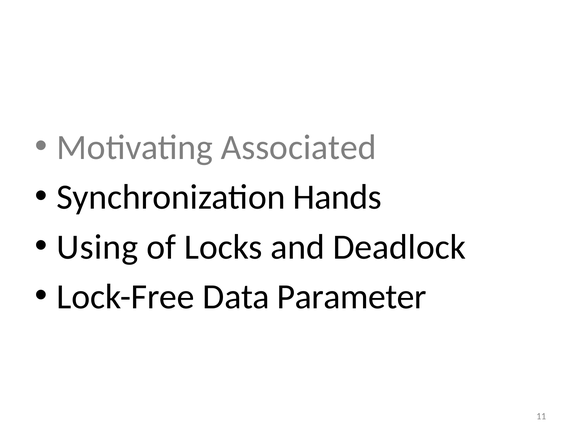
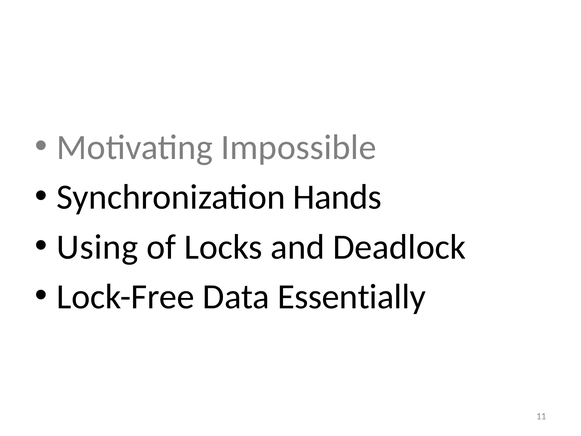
Associated: Associated -> Impossible
Parameter: Parameter -> Essentially
